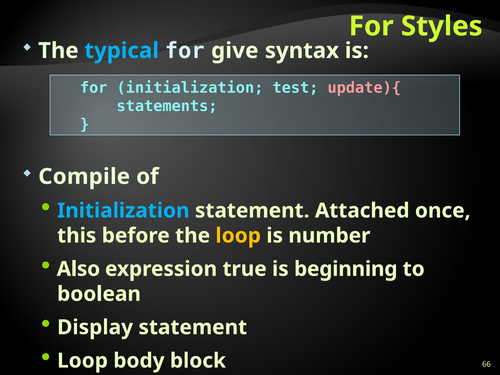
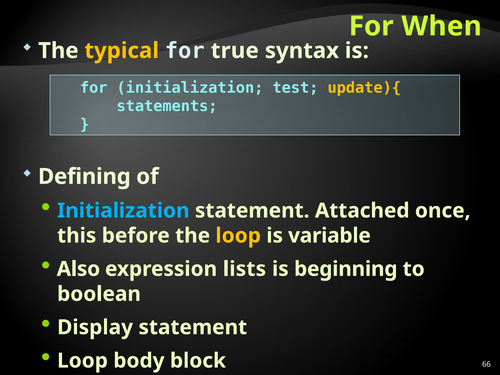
Styles: Styles -> When
typical colour: light blue -> yellow
give: give -> true
update){ colour: pink -> yellow
Compile: Compile -> Defining
number: number -> variable
true: true -> lists
